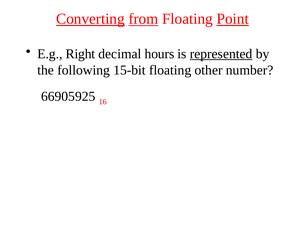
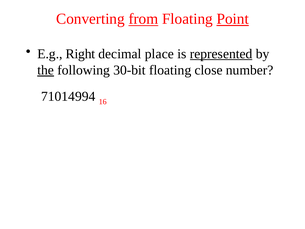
Converting underline: present -> none
hours: hours -> place
the underline: none -> present
15-bit: 15-bit -> 30-bit
other: other -> close
66905925: 66905925 -> 71014994
